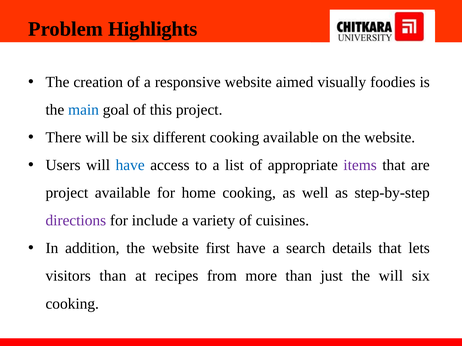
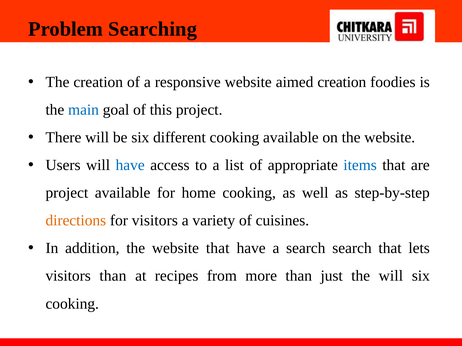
Highlights: Highlights -> Searching
aimed visually: visually -> creation
items colour: purple -> blue
directions colour: purple -> orange
for include: include -> visitors
website first: first -> that
search details: details -> search
